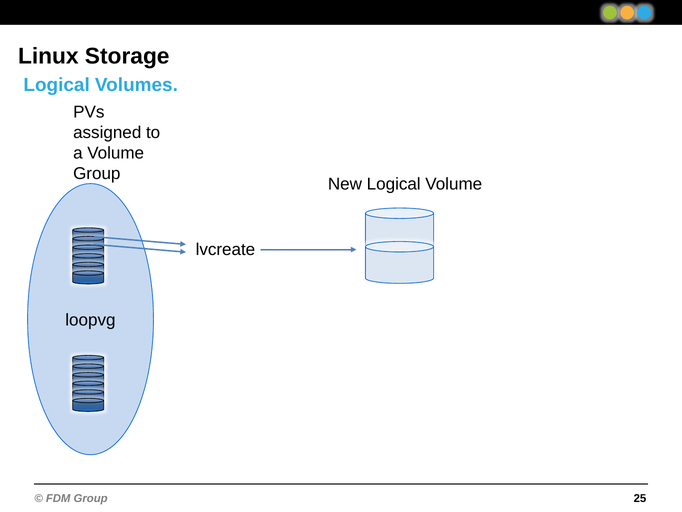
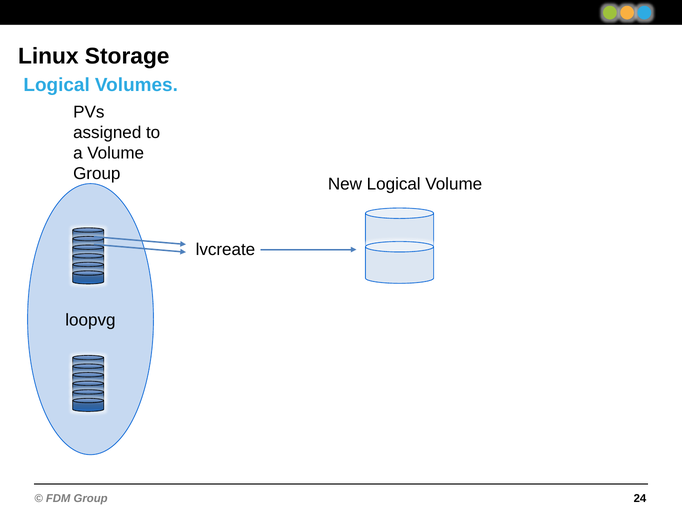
25: 25 -> 24
